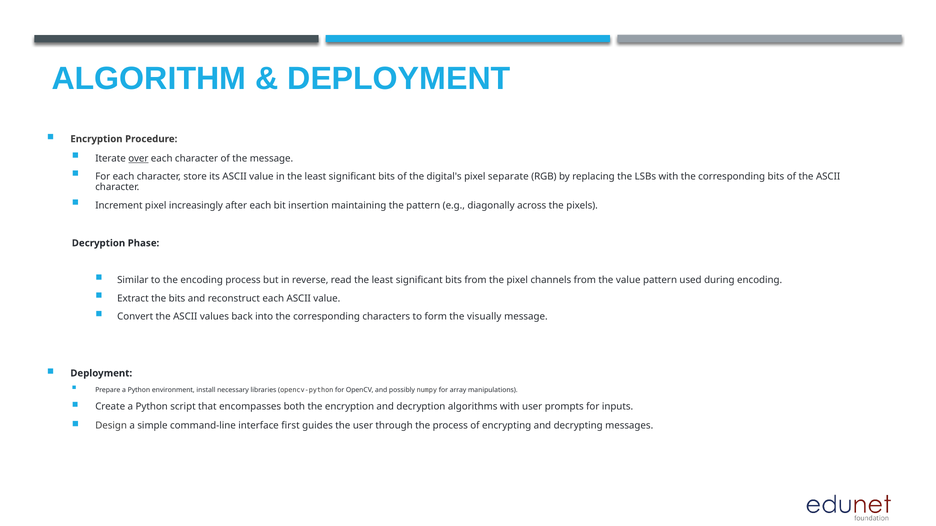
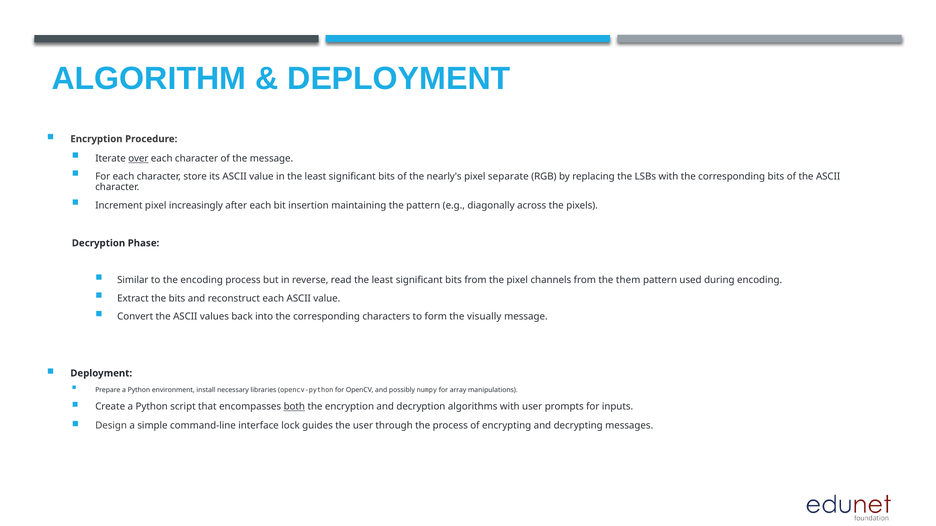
digital's: digital's -> nearly's
the value: value -> them
both underline: none -> present
first: first -> lock
